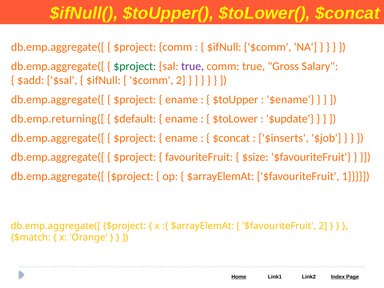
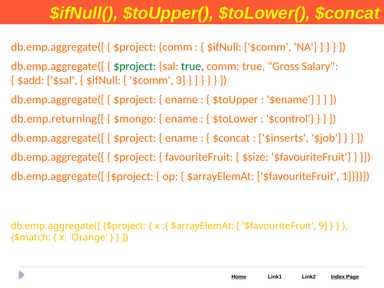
true at (193, 66) colour: purple -> green
$comm 2: 2 -> 3
$default: $default -> $mongo
$update: $update -> $control
$favouriteFruit 2: 2 -> 9
